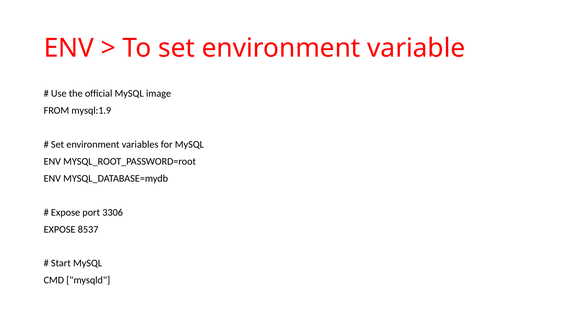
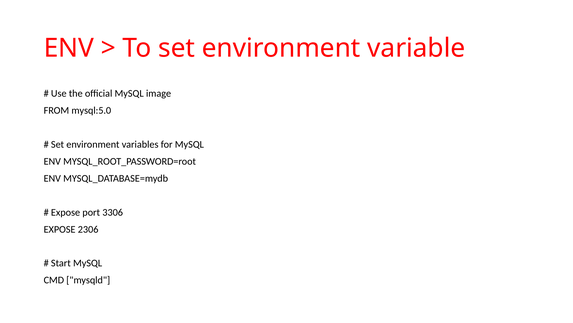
mysql:1.9: mysql:1.9 -> mysql:5.0
8537: 8537 -> 2306
